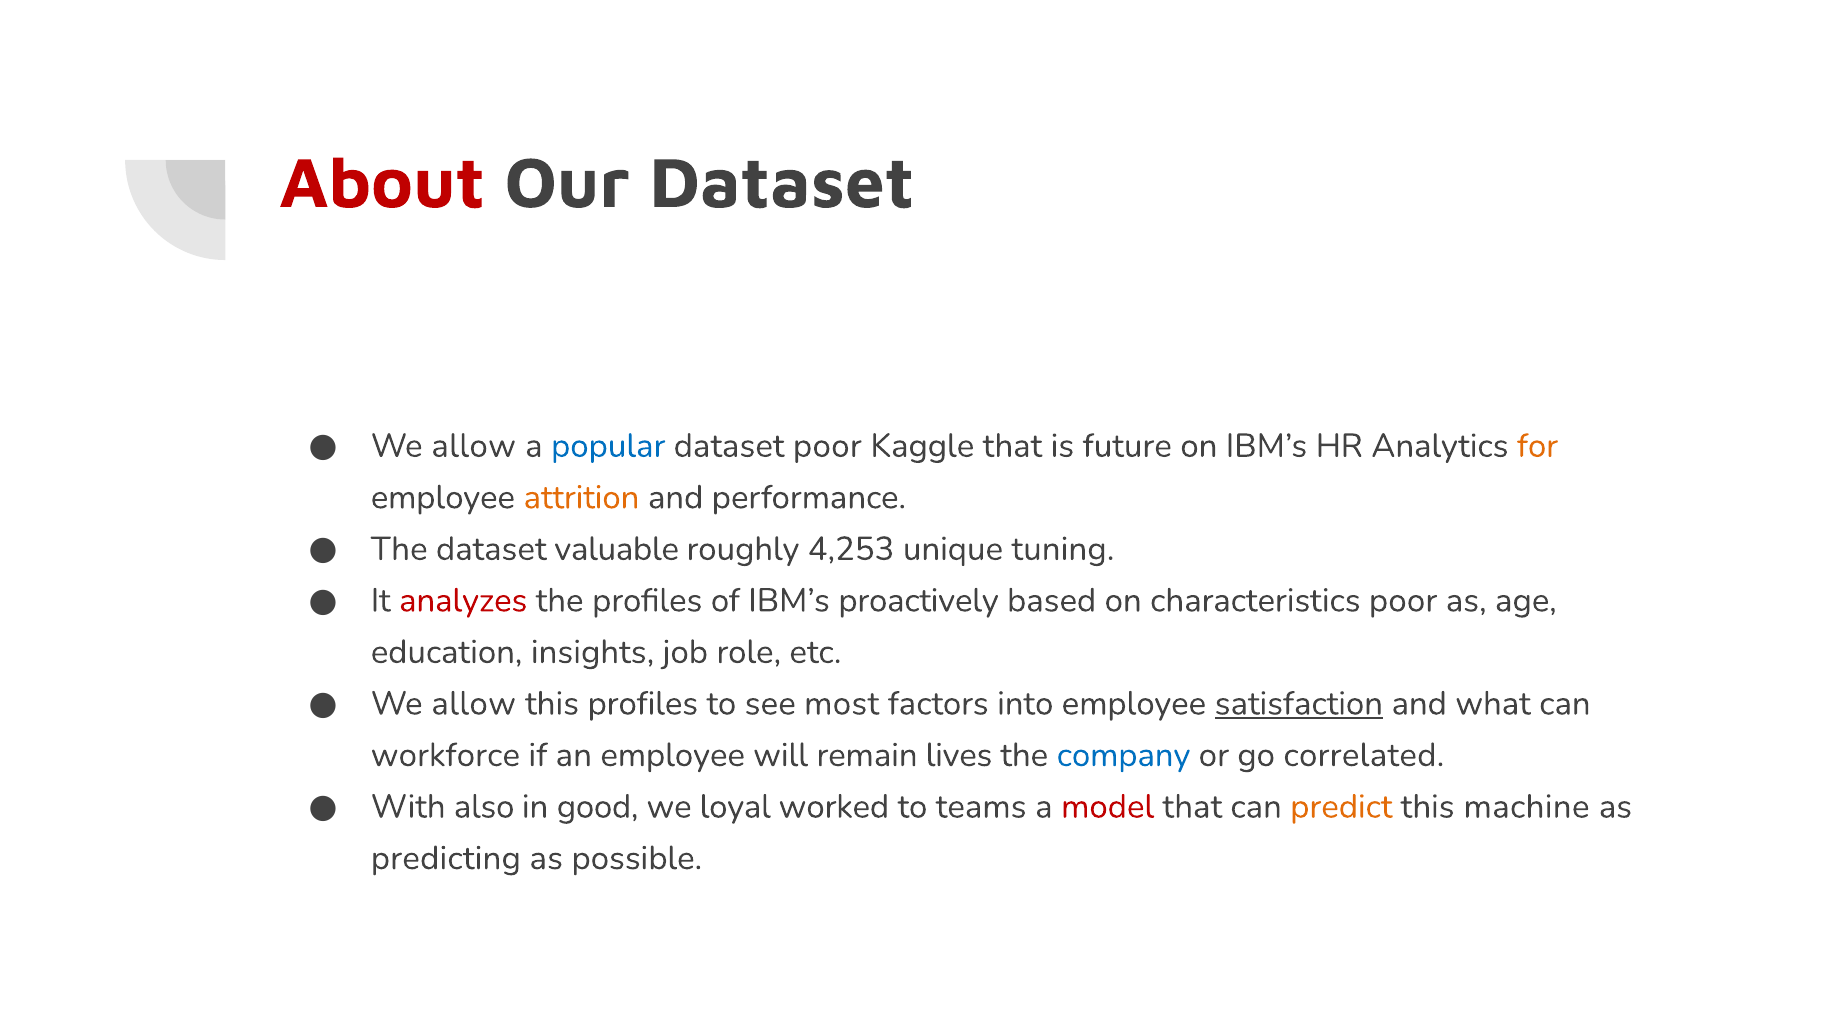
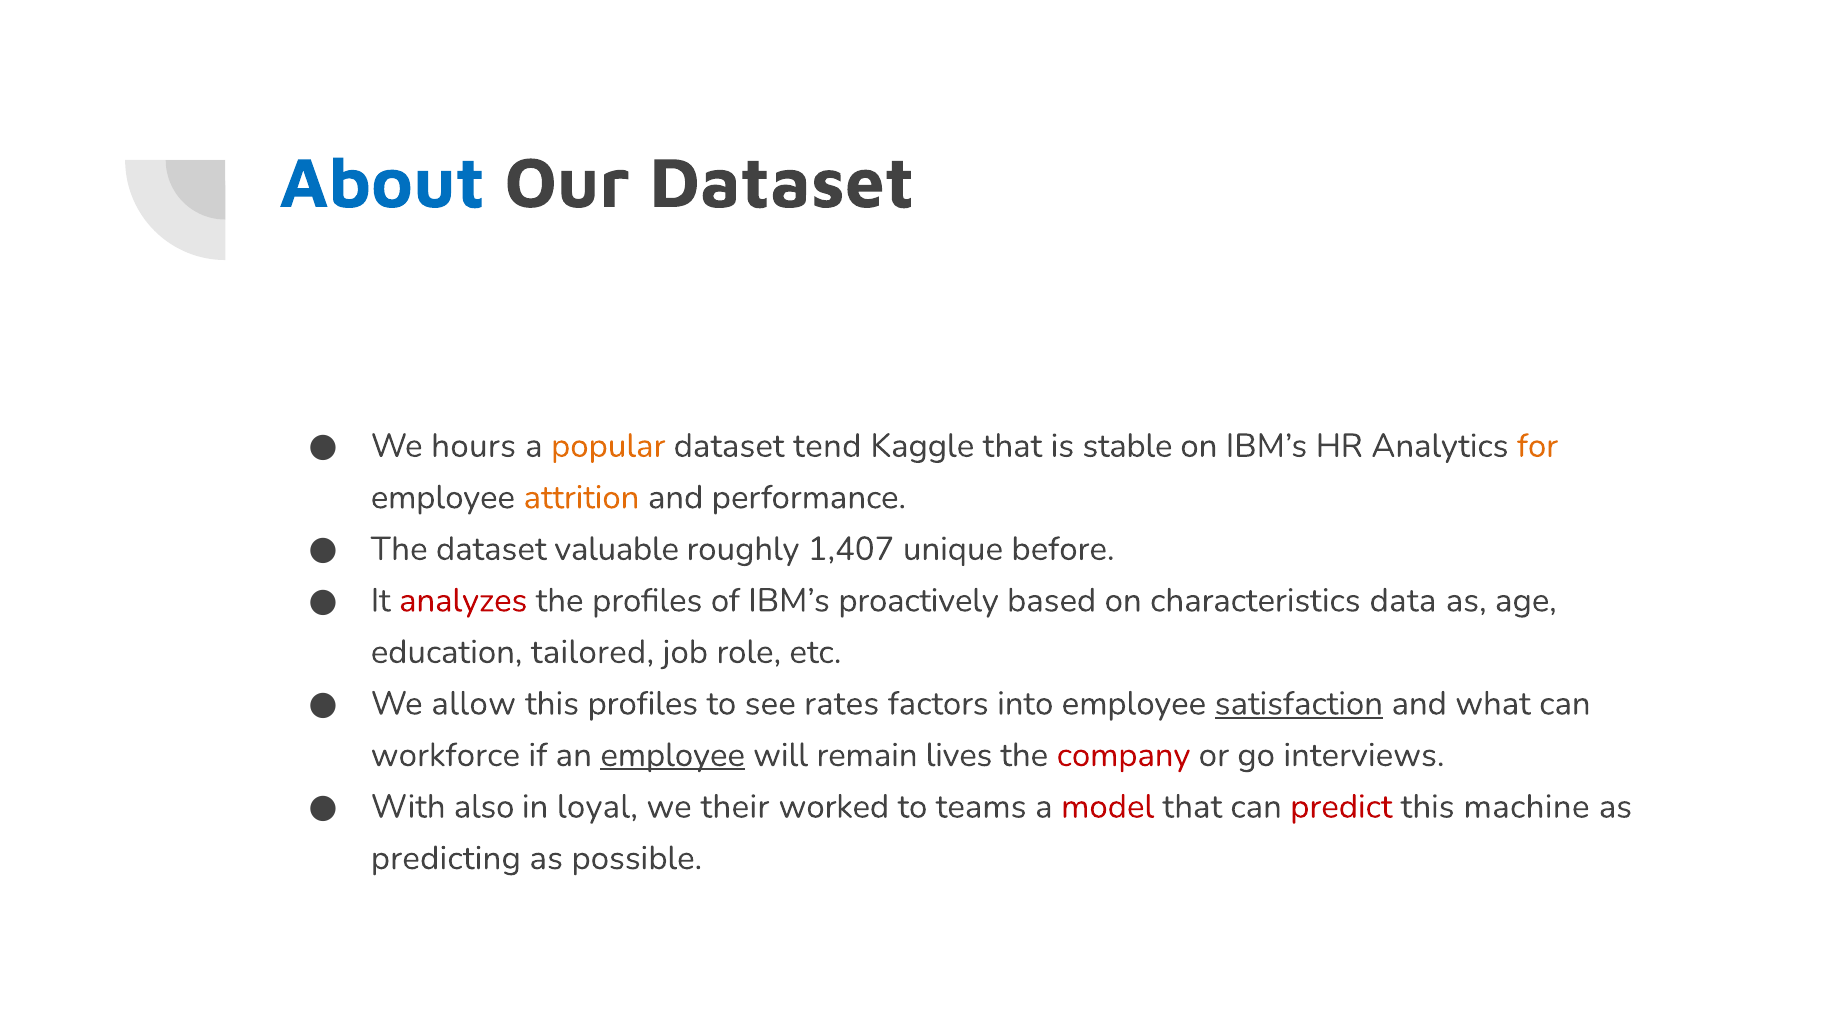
About colour: red -> blue
allow at (474, 446): allow -> hours
popular colour: blue -> orange
dataset poor: poor -> tend
future: future -> stable
4,253: 4,253 -> 1,407
tuning: tuning -> before
characteristics poor: poor -> data
insights: insights -> tailored
most: most -> rates
employee at (673, 755) underline: none -> present
company colour: blue -> red
correlated: correlated -> interviews
good: good -> loyal
loyal: loyal -> their
predict colour: orange -> red
